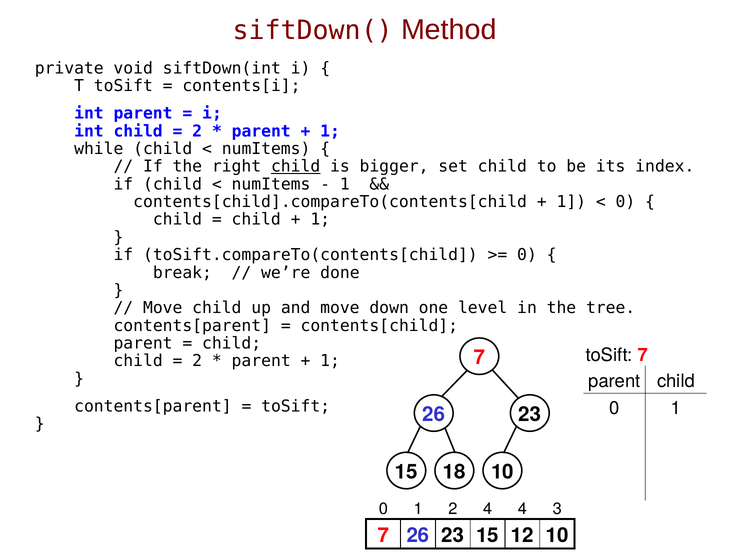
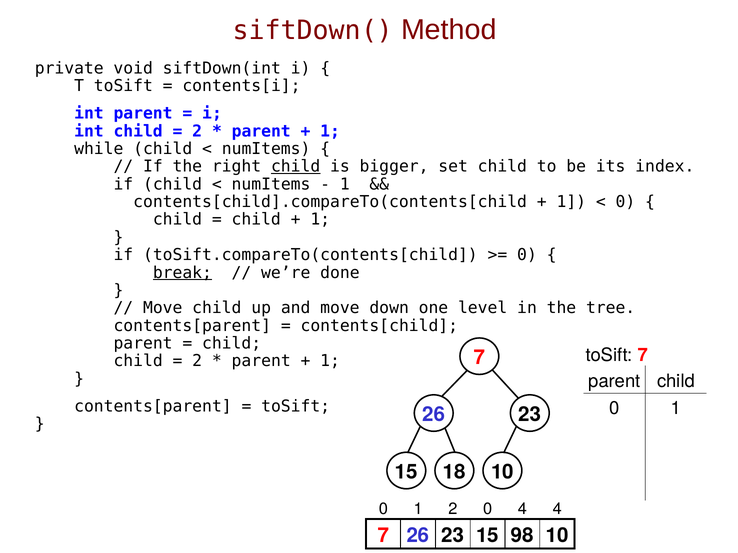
break underline: none -> present
2 4: 4 -> 0
4 3: 3 -> 4
12: 12 -> 98
